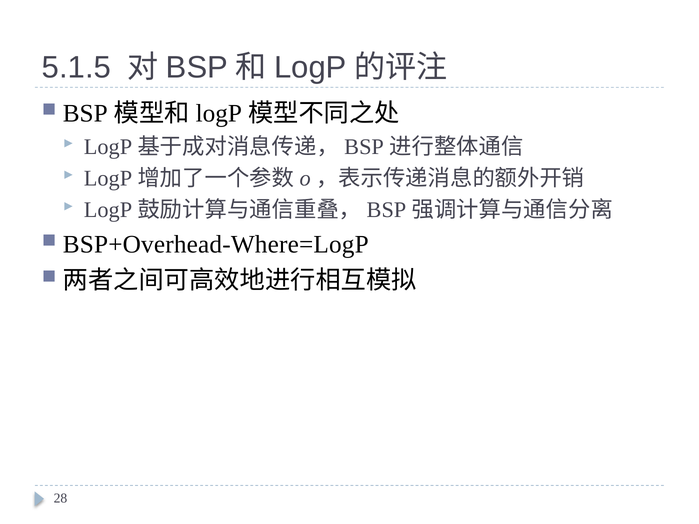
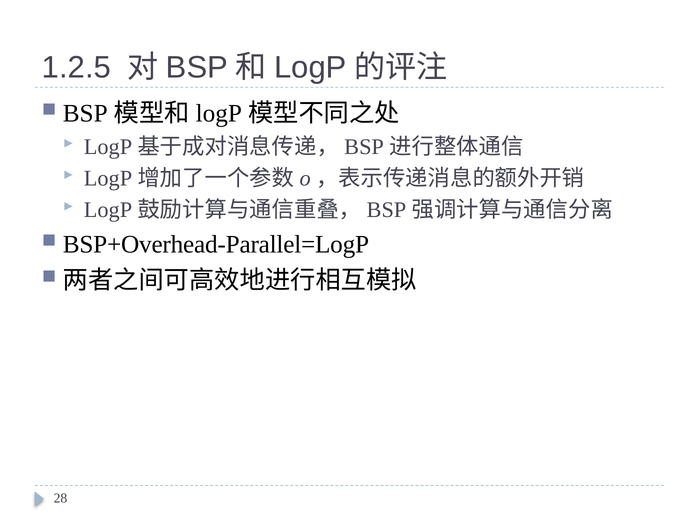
5.1.5: 5.1.5 -> 1.2.5
BSP+Overhead-Where=LogP: BSP+Overhead-Where=LogP -> BSP+Overhead-Parallel=LogP
